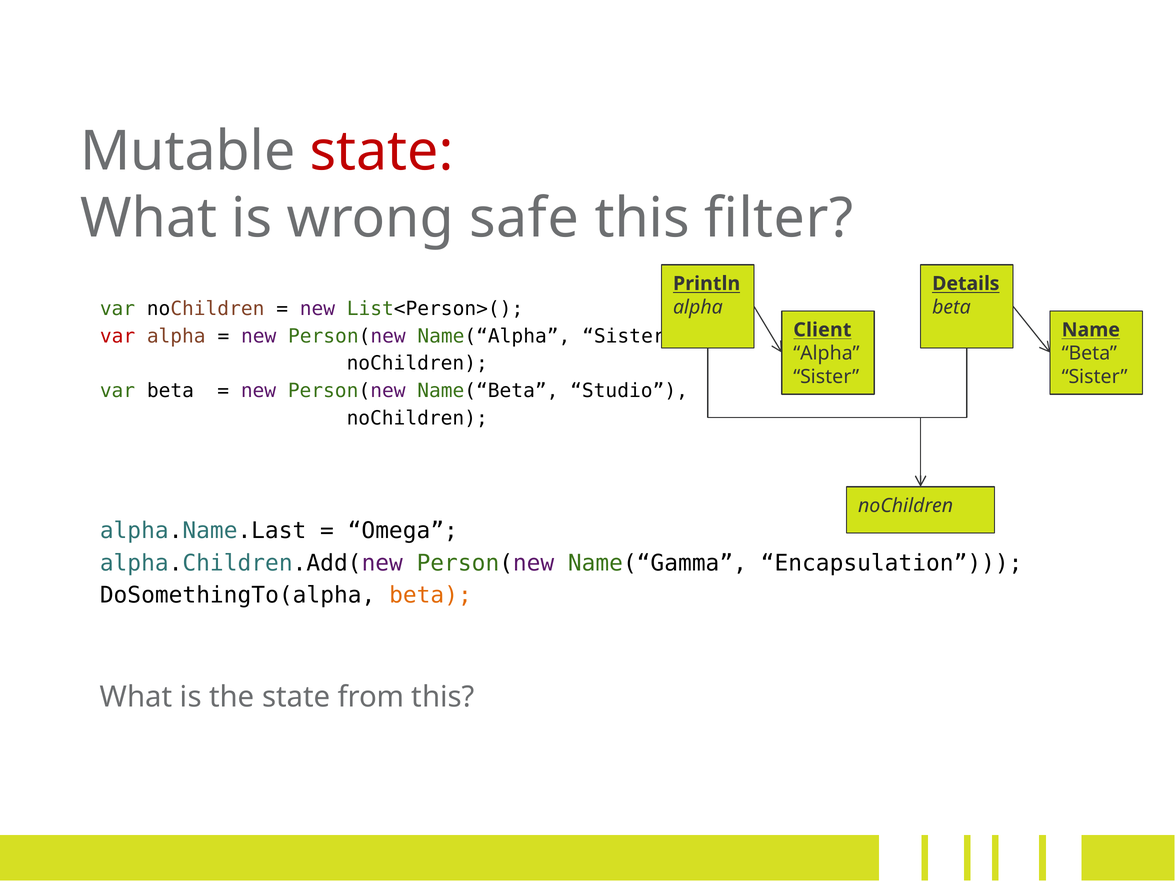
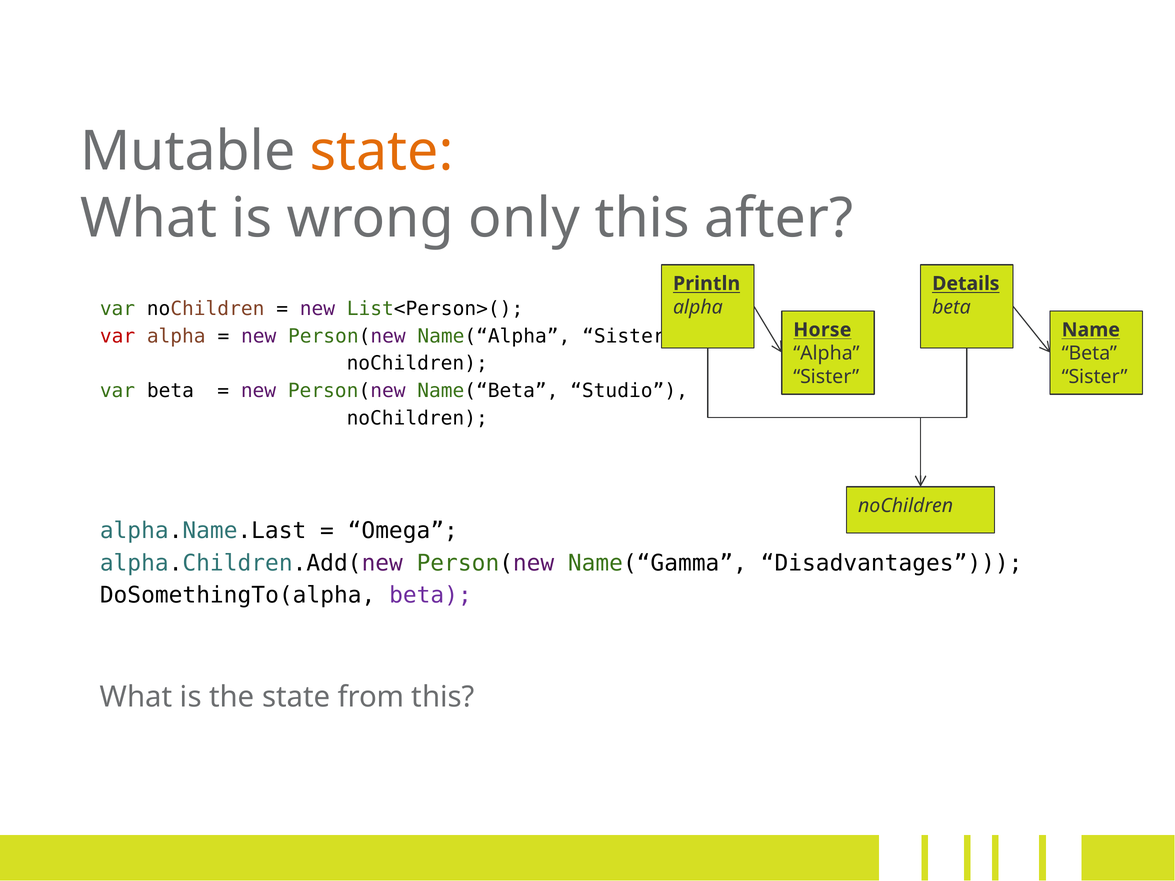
state at (382, 152) colour: red -> orange
safe: safe -> only
filter: filter -> after
Client: Client -> Horse
Encapsulation: Encapsulation -> Disadvantages
beta at (430, 595) colour: orange -> purple
